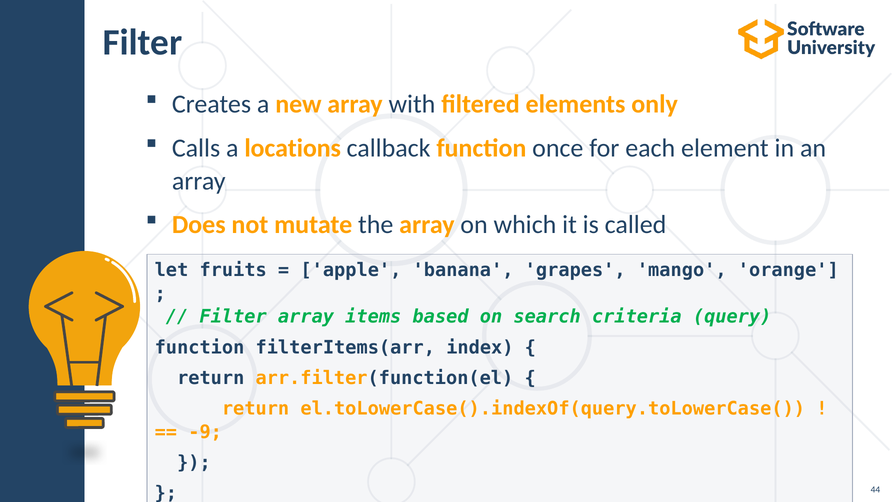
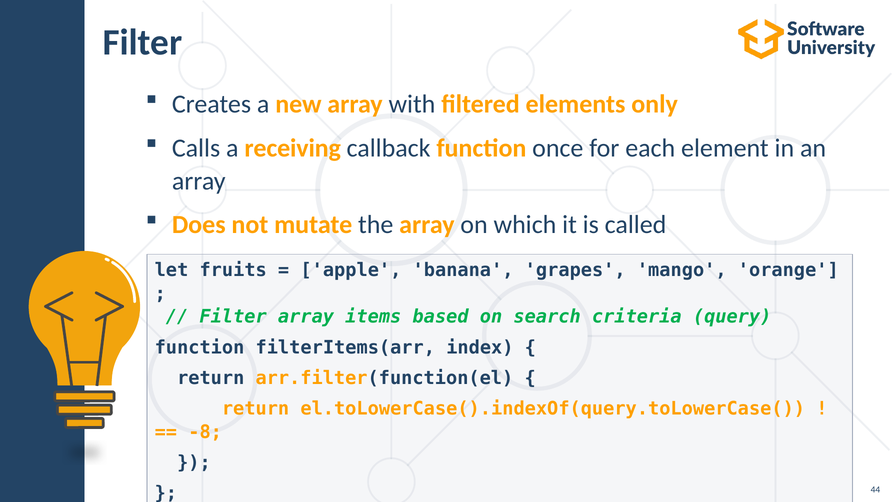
locations: locations -> receiving
-9: -9 -> -8
